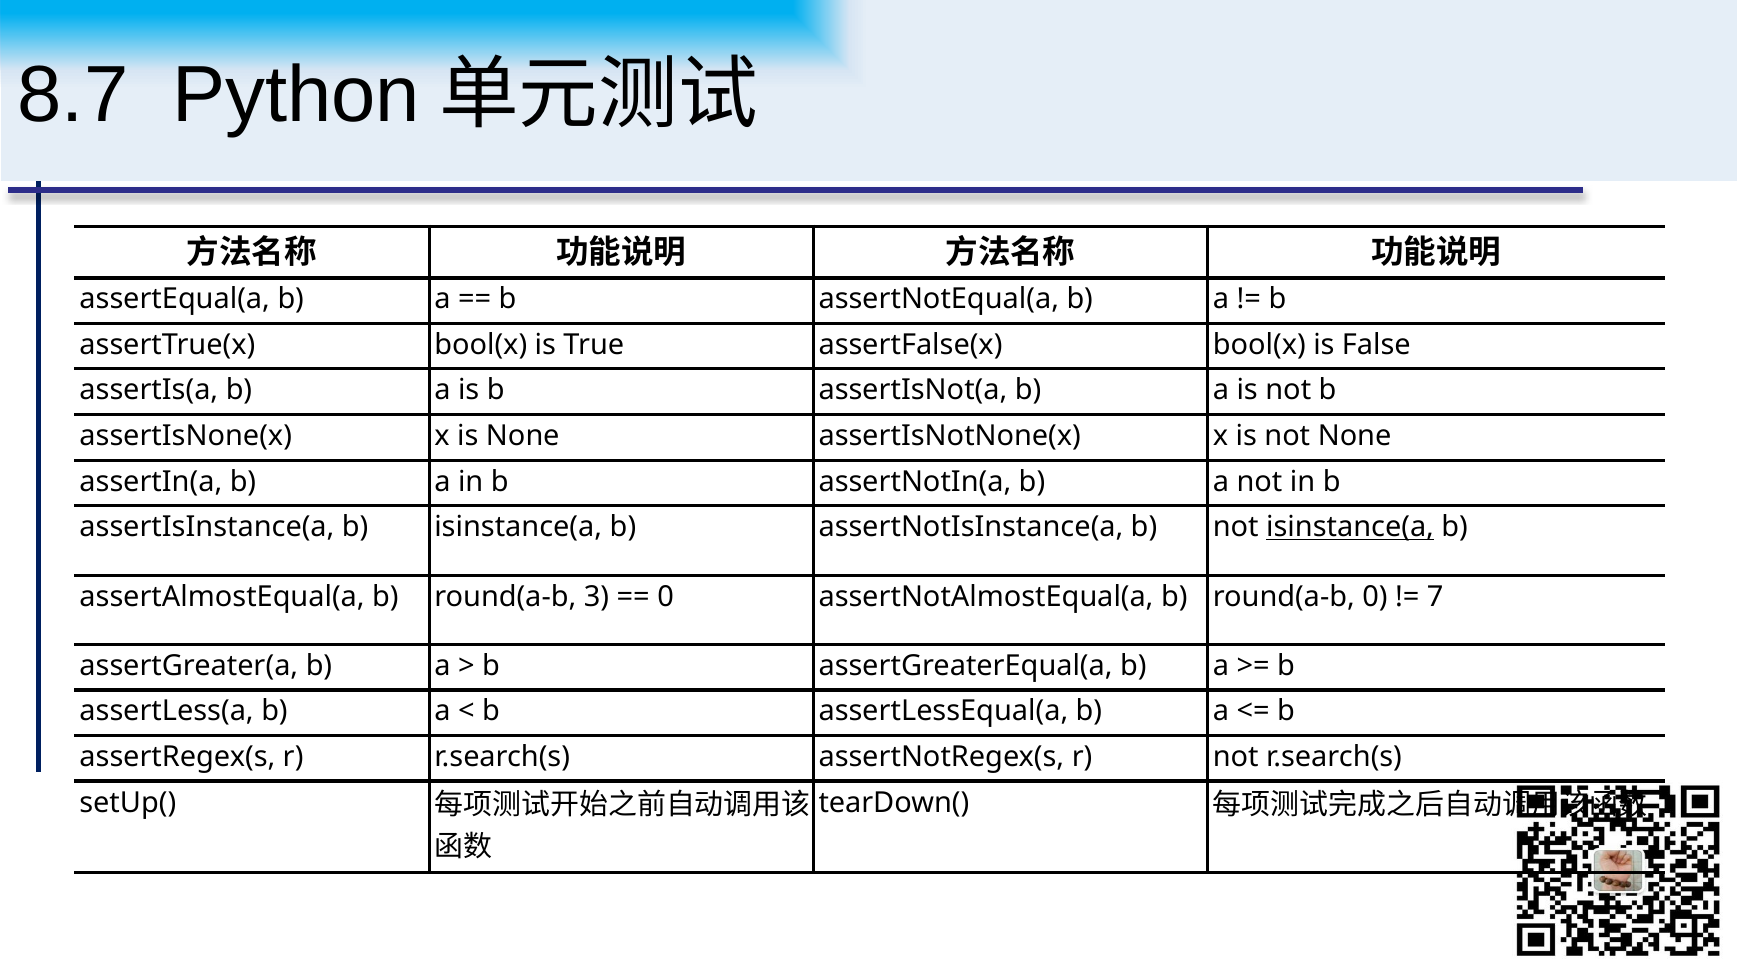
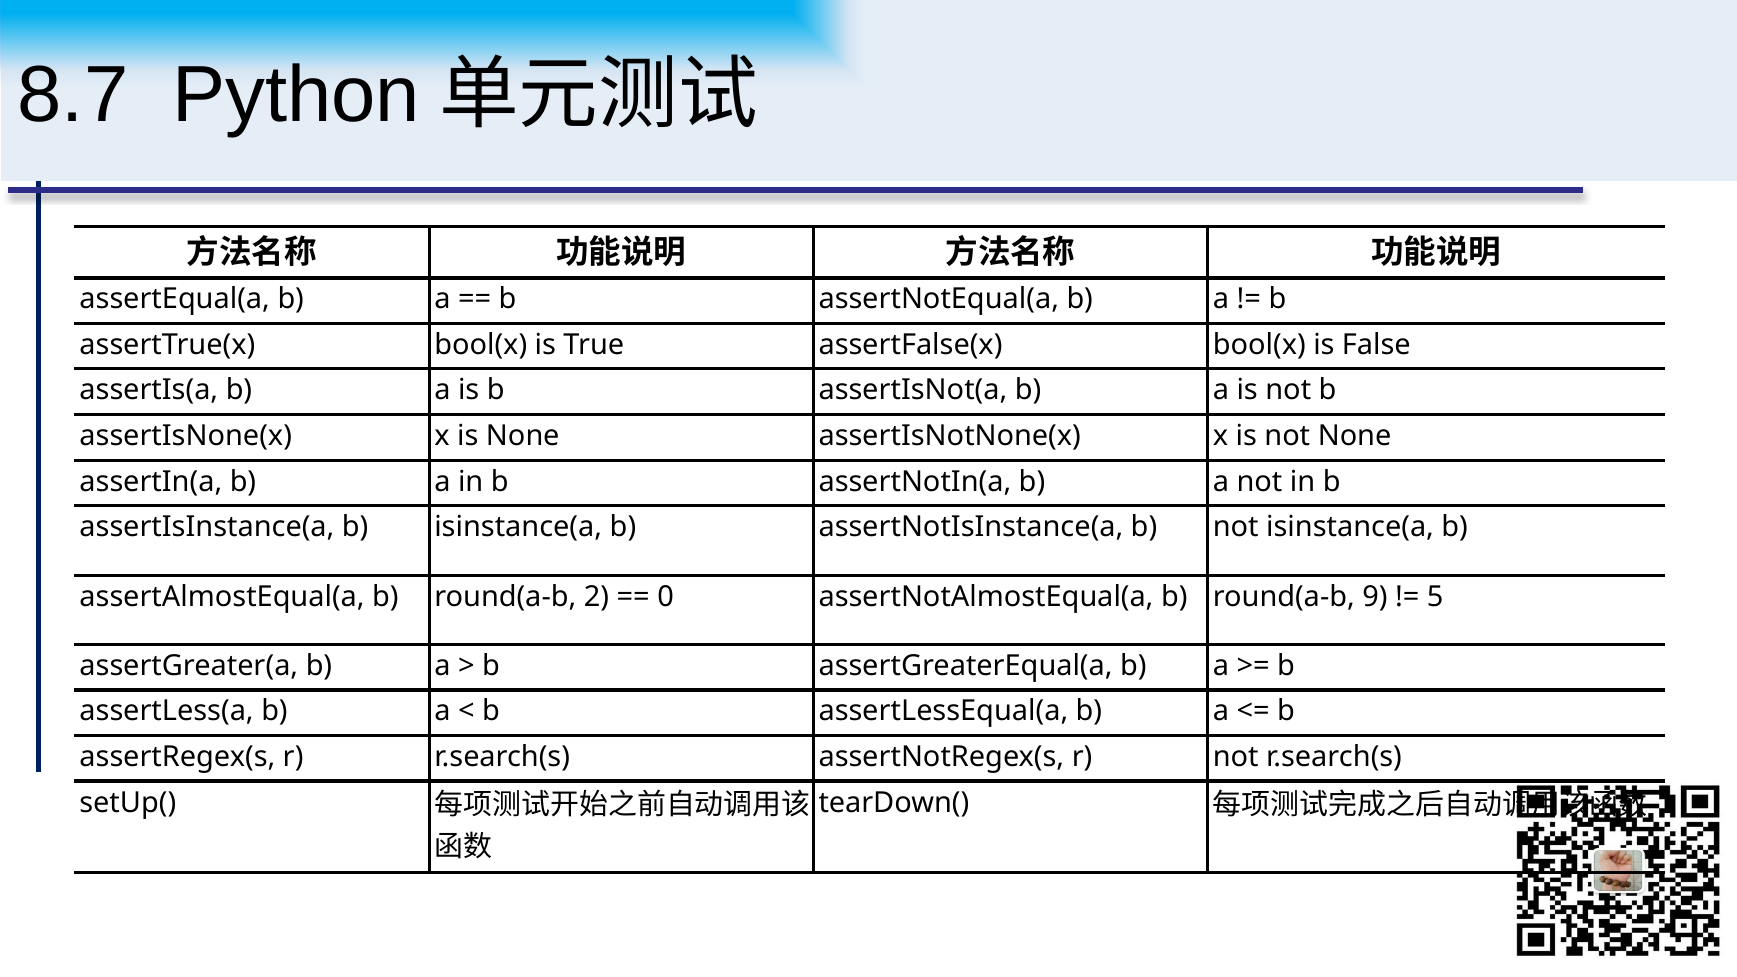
isinstance(a at (1350, 527) underline: present -> none
3: 3 -> 2
round(a-b 0: 0 -> 9
7: 7 -> 5
